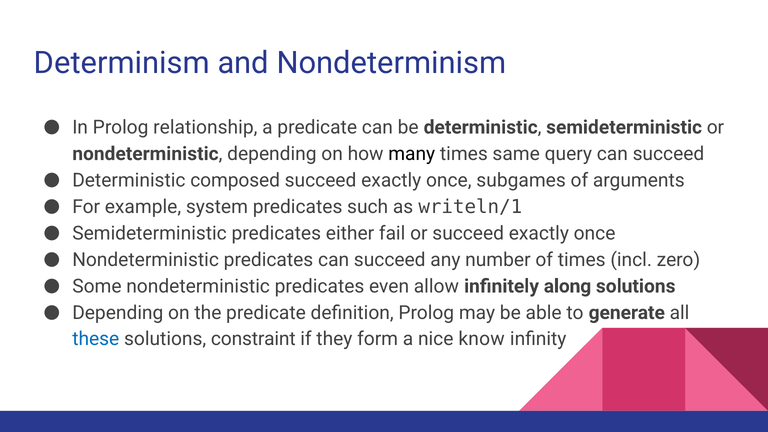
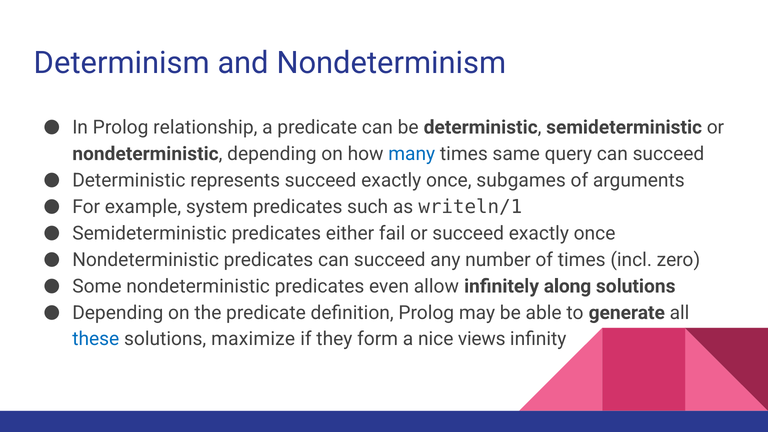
many colour: black -> blue
composed: composed -> represents
constraint: constraint -> maximize
know: know -> views
